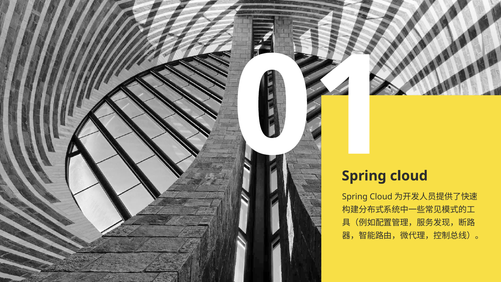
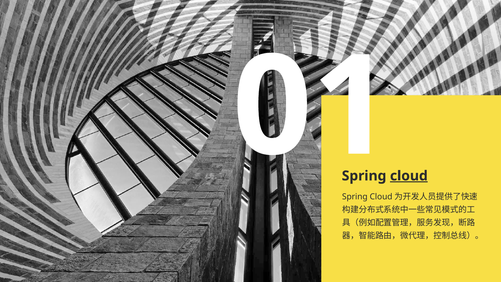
cloud underline: none -> present
